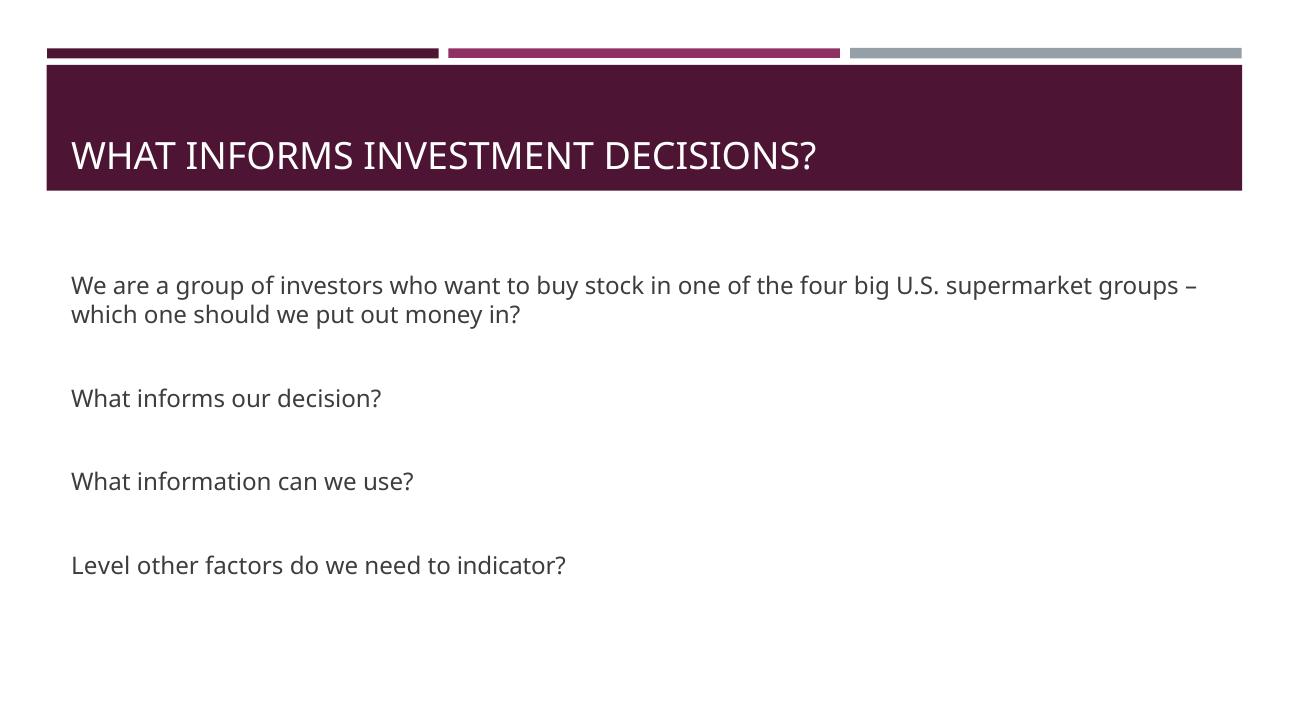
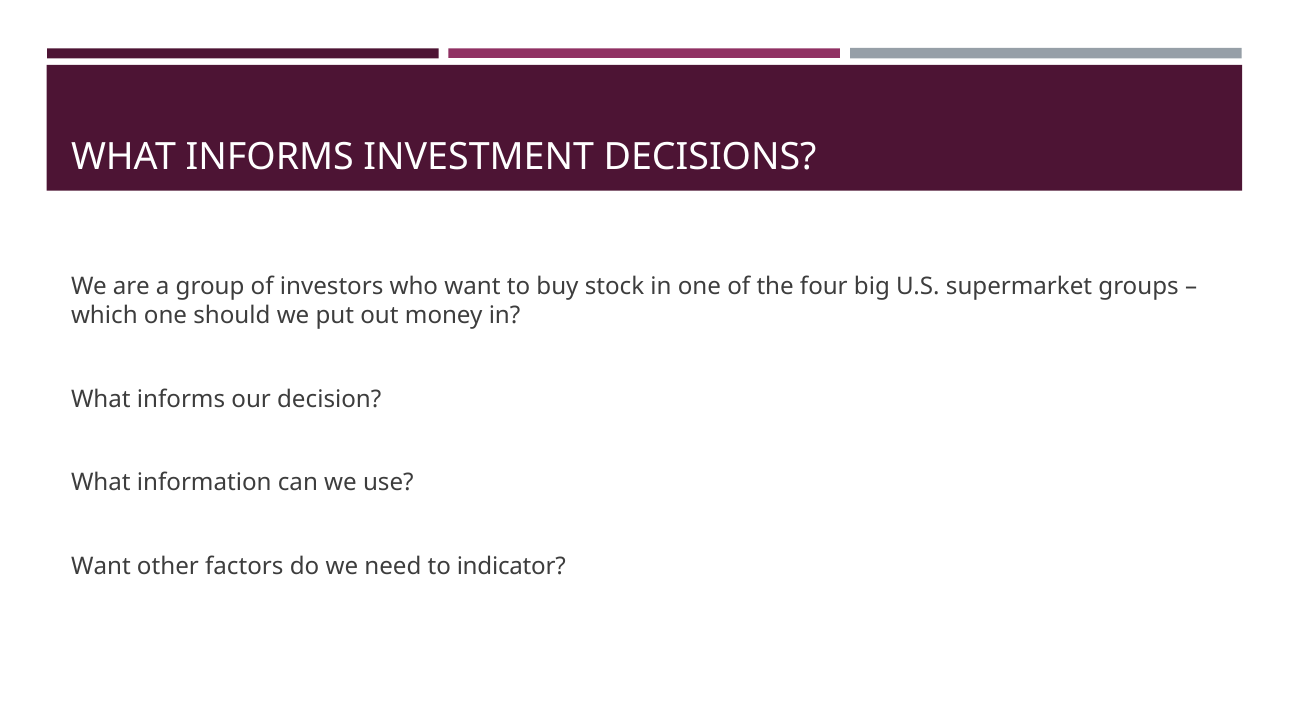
Level at (101, 567): Level -> Want
